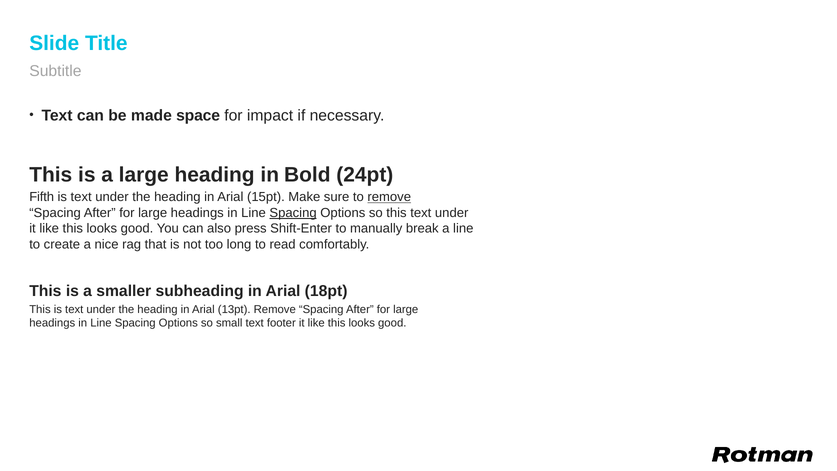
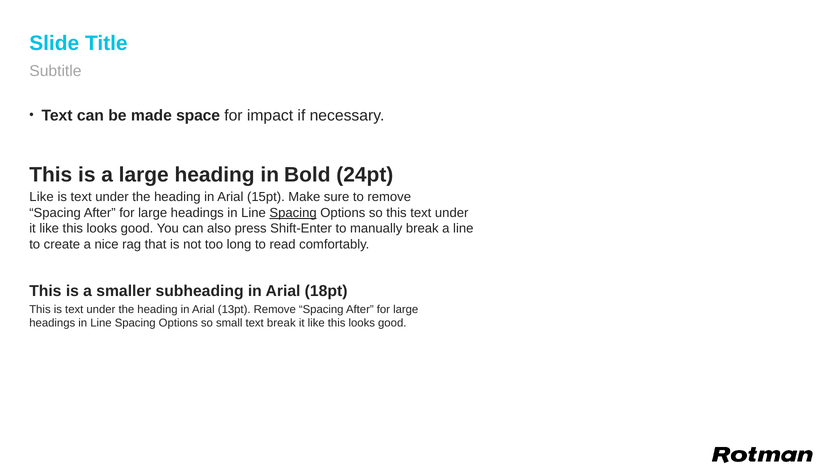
Fifth at (42, 197): Fifth -> Like
remove at (389, 197) underline: present -> none
text footer: footer -> break
